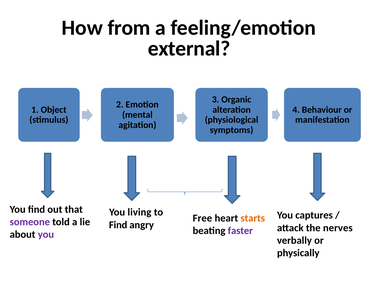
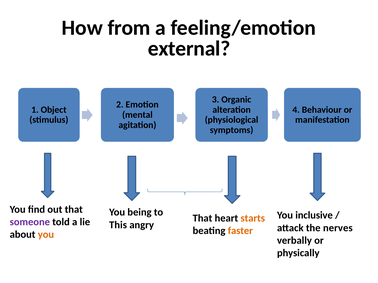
living: living -> being
captures: captures -> inclusive
Free at (202, 219): Free -> That
Find at (118, 225): Find -> This
faster colour: purple -> orange
you at (46, 235) colour: purple -> orange
